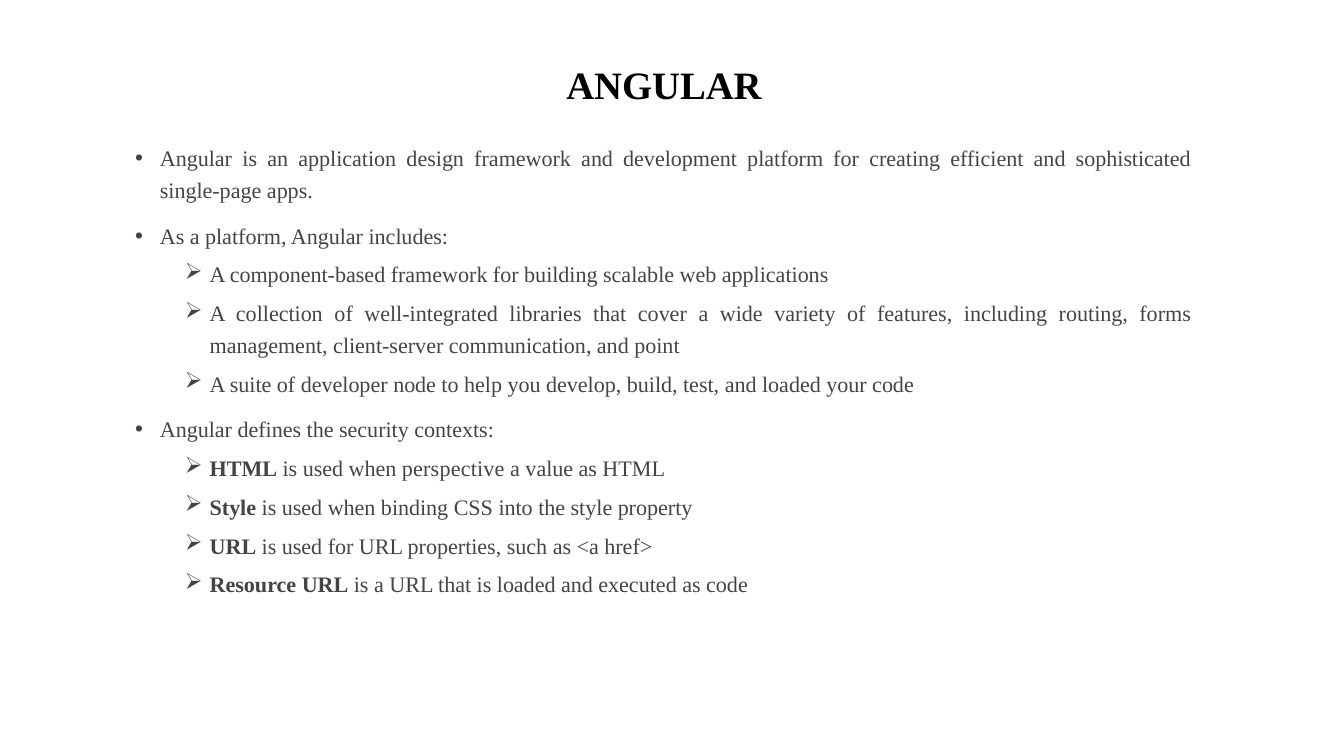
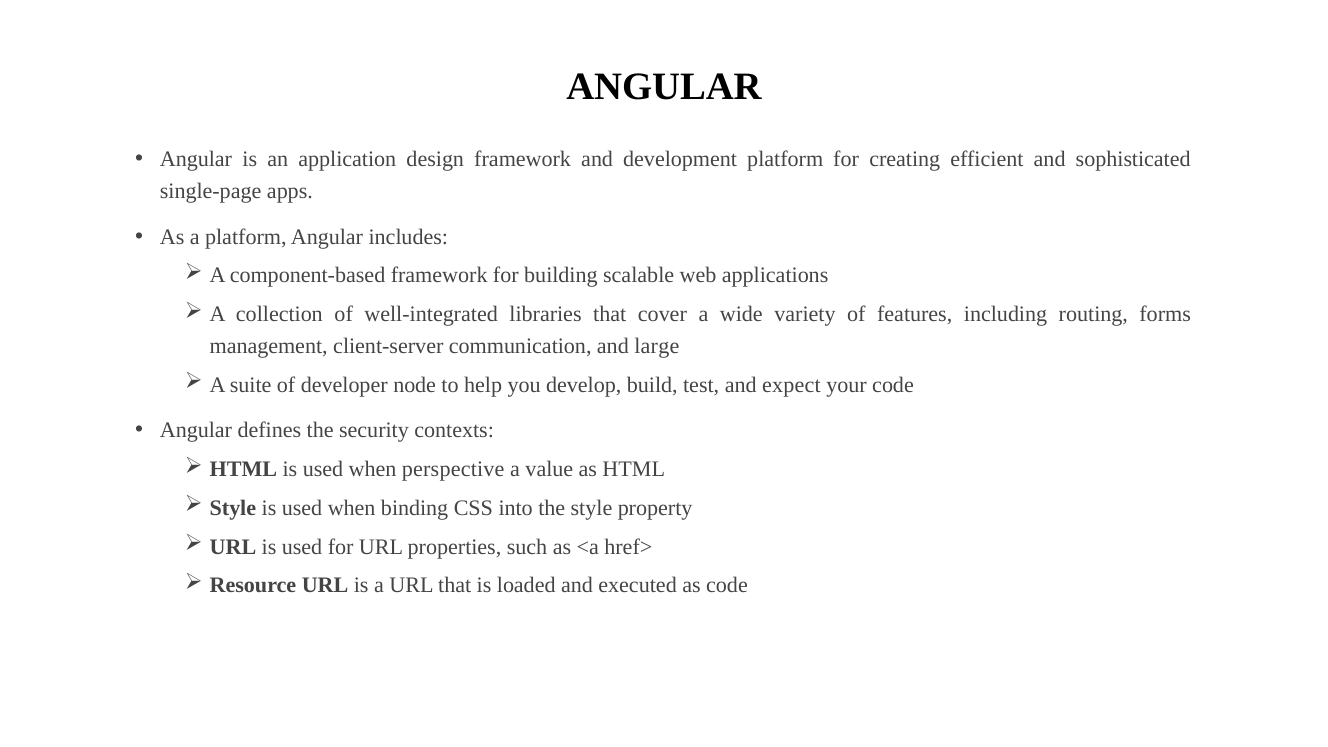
point: point -> large
and loaded: loaded -> expect
